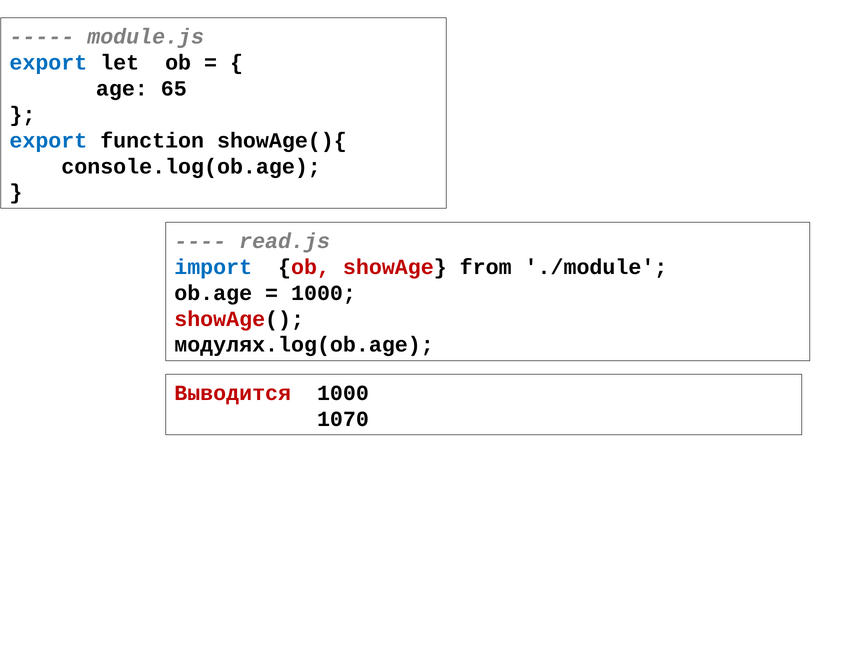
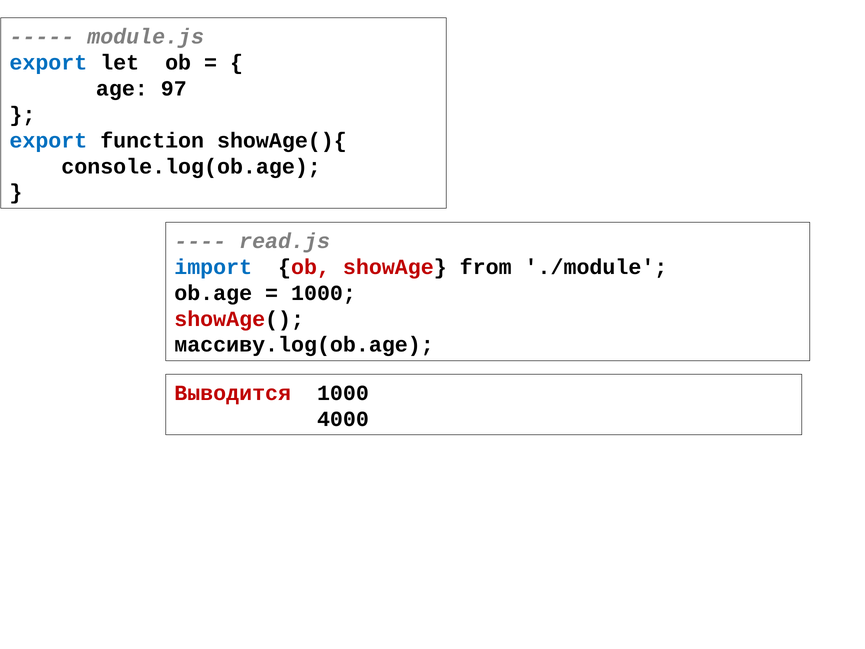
65: 65 -> 97
модулях.log(ob.age: модулях.log(ob.age -> массиву.log(ob.age
1070: 1070 -> 4000
